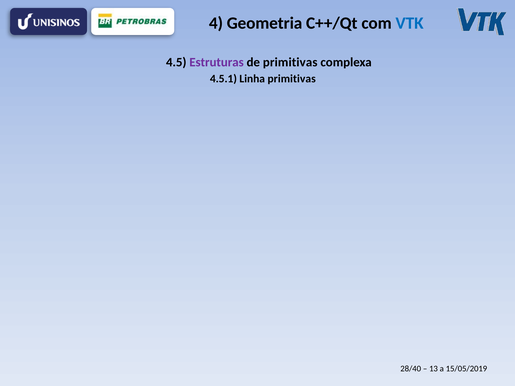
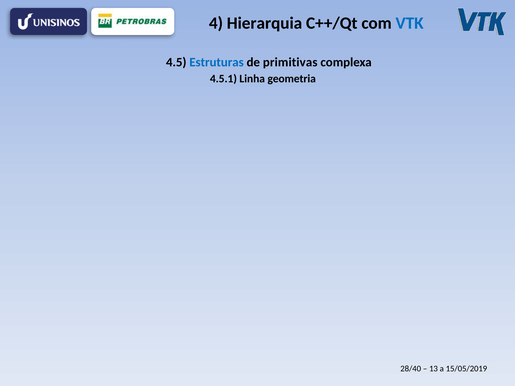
Geometria: Geometria -> Hierarquia
Estruturas colour: purple -> blue
Linha primitivas: primitivas -> geometria
